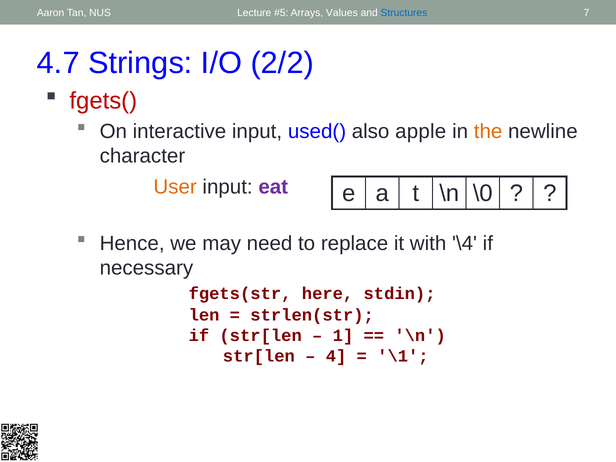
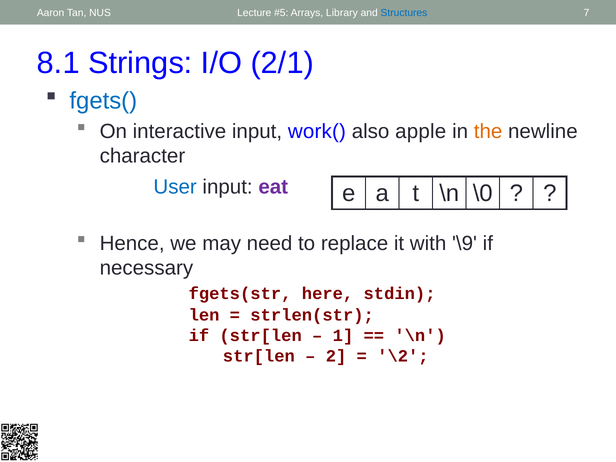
Values: Values -> Library
4.7: 4.7 -> 8.1
2/2: 2/2 -> 2/1
fgets( colour: red -> blue
used(: used( -> work(
User colour: orange -> blue
\4: \4 -> \9
4: 4 -> 2
\1: \1 -> \2
